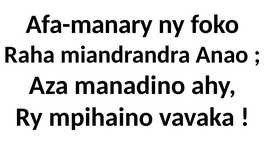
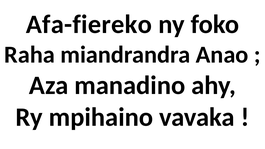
Afa-manary: Afa-manary -> Afa-fiereko
